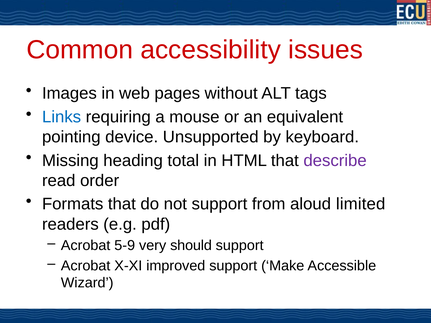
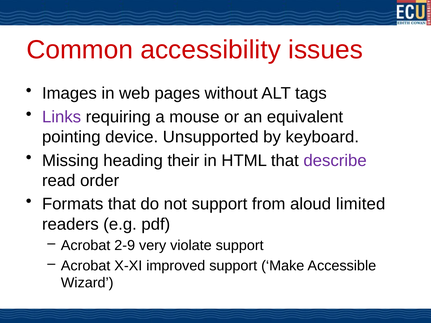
Links colour: blue -> purple
total: total -> their
5-9: 5-9 -> 2-9
should: should -> violate
